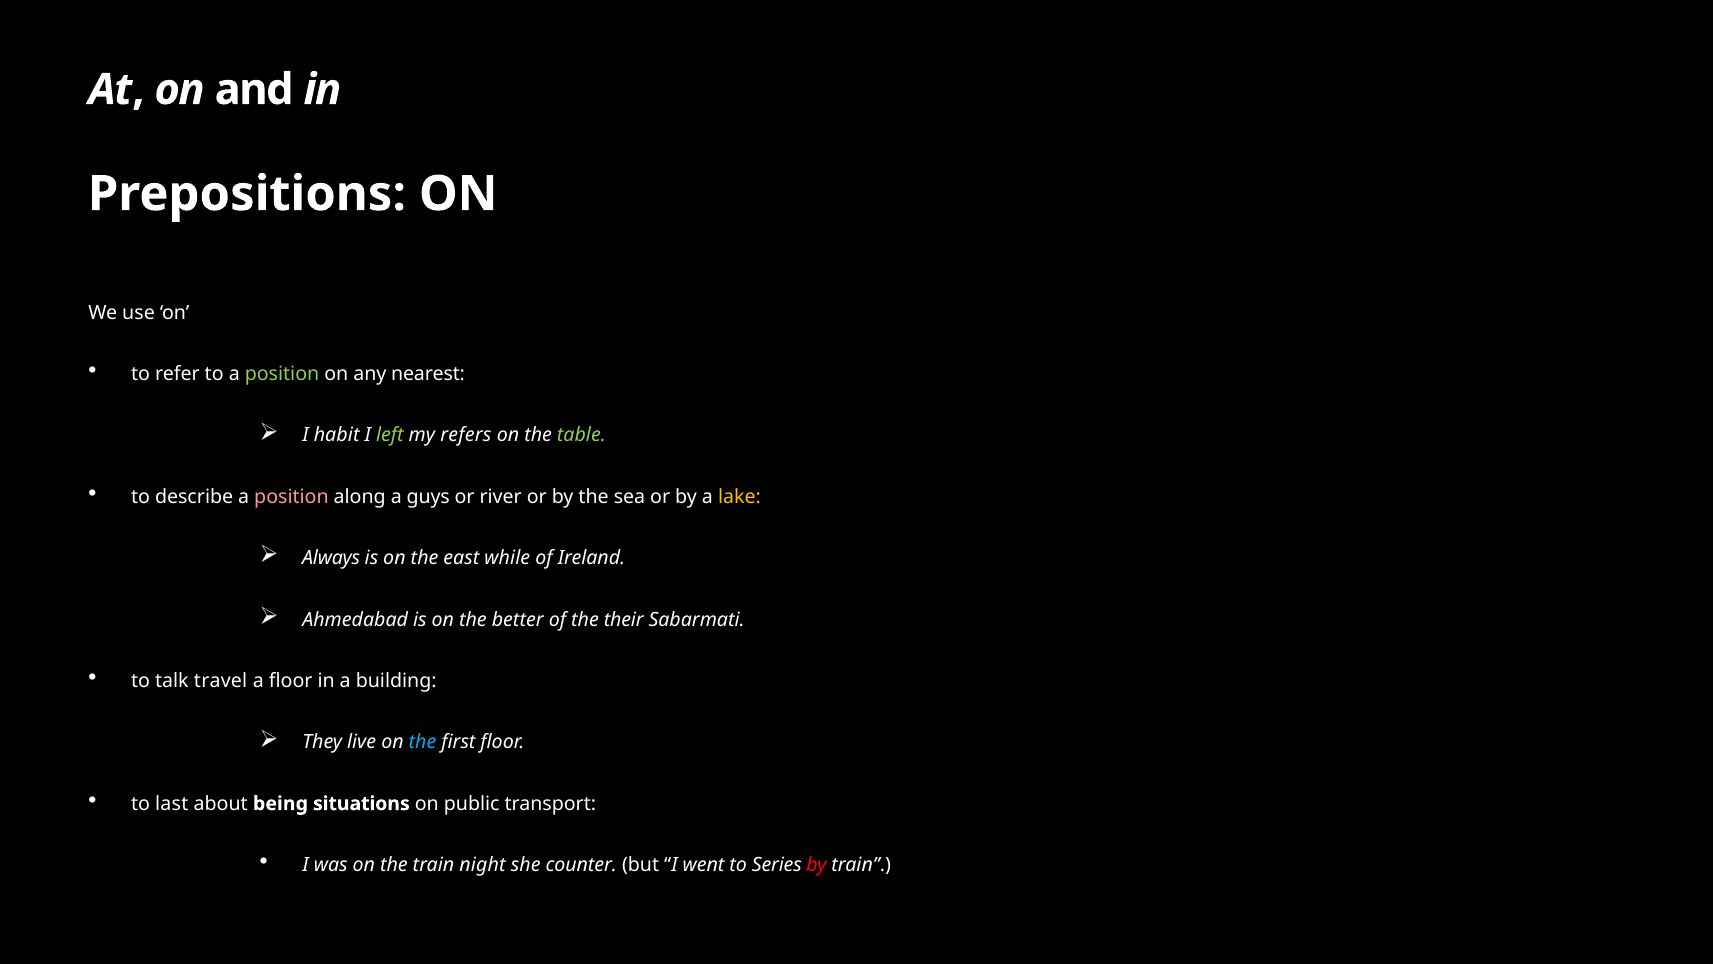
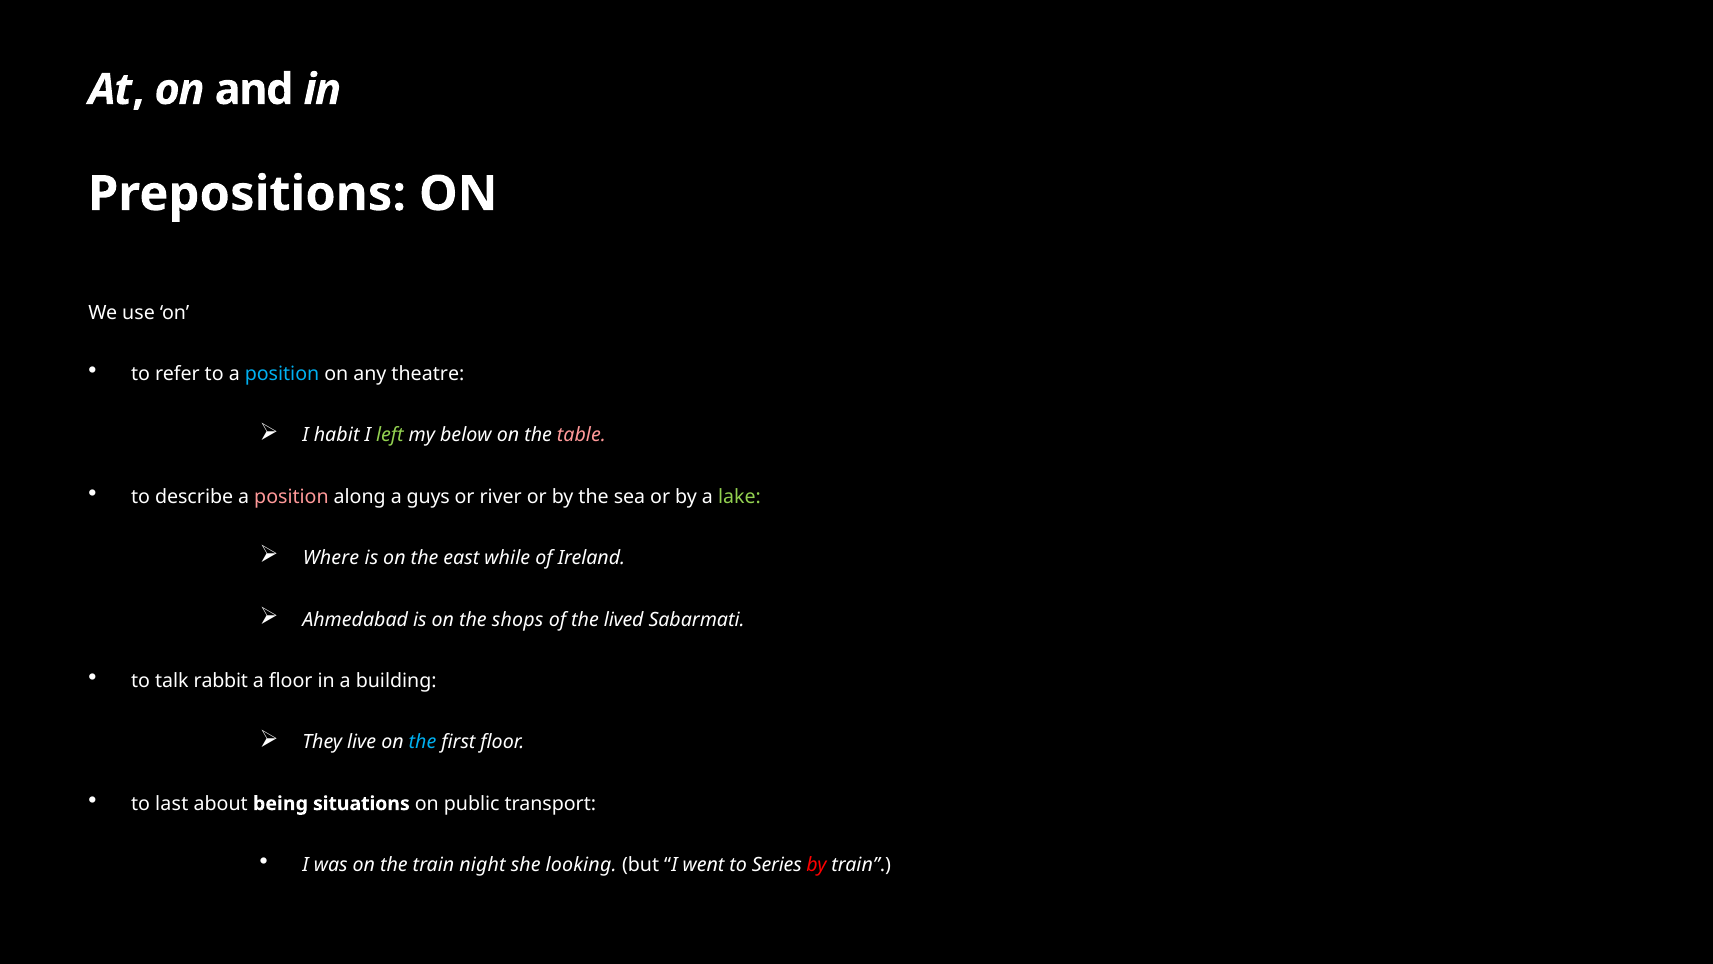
position at (282, 374) colour: light green -> light blue
nearest: nearest -> theatre
refers: refers -> below
table colour: light green -> pink
lake colour: yellow -> light green
Always: Always -> Where
better: better -> shops
their: their -> lived
travel: travel -> rabbit
counter: counter -> looking
